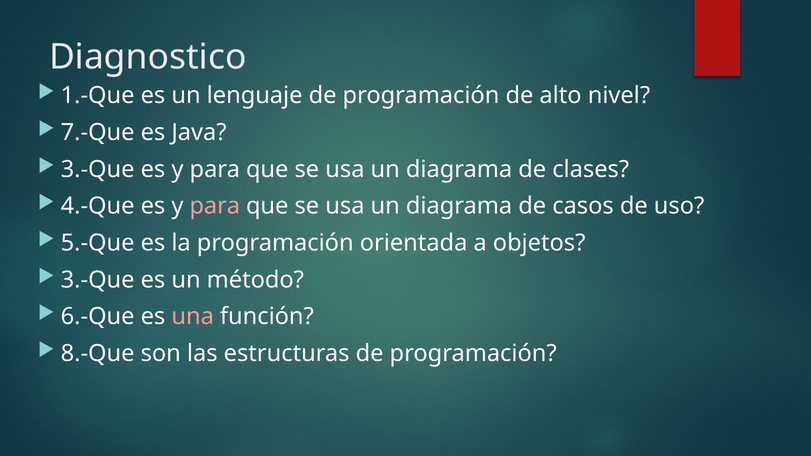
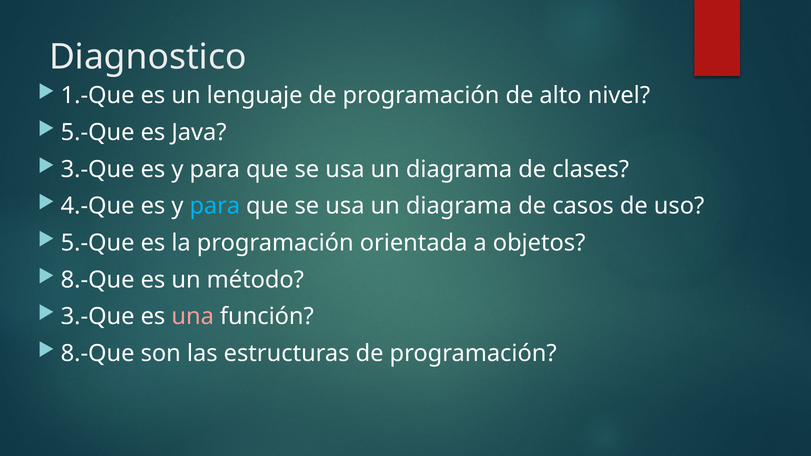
7.-Que at (98, 132): 7.-Que -> 5.-Que
para at (215, 206) colour: pink -> light blue
3.-Que at (98, 280): 3.-Que -> 8.-Que
6.-Que at (98, 317): 6.-Que -> 3.-Que
